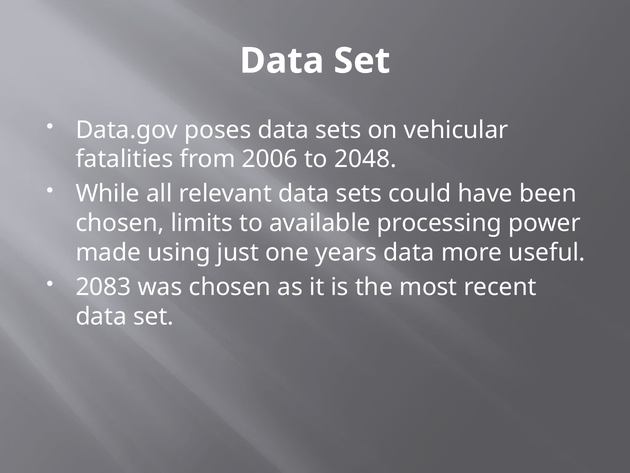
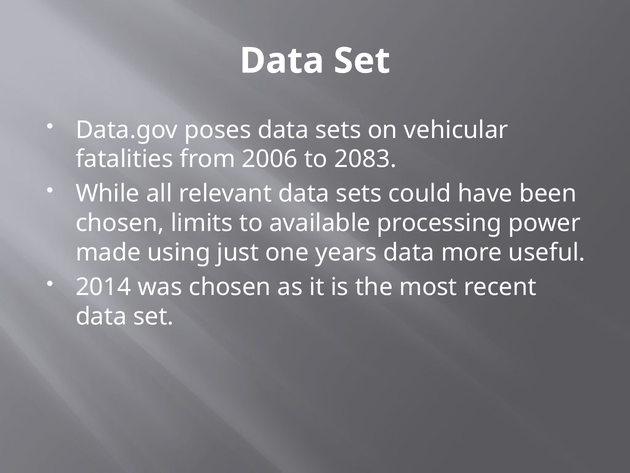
2048: 2048 -> 2083
2083: 2083 -> 2014
